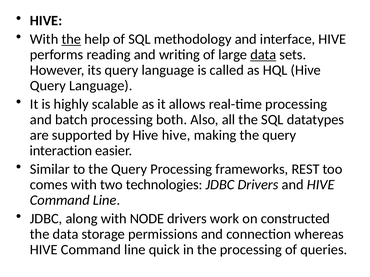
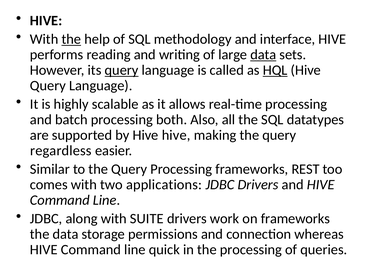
query at (122, 70) underline: none -> present
HQL underline: none -> present
interaction: interaction -> regardless
technologies: technologies -> applications
NODE: NODE -> SUITE
on constructed: constructed -> frameworks
